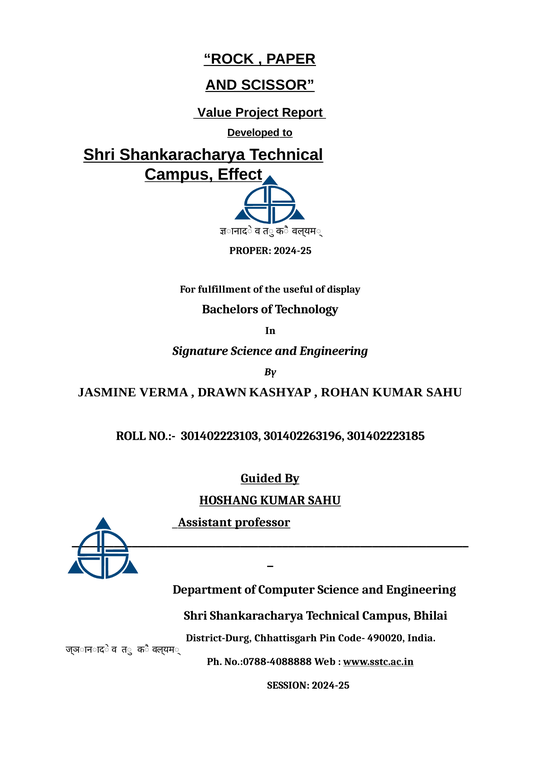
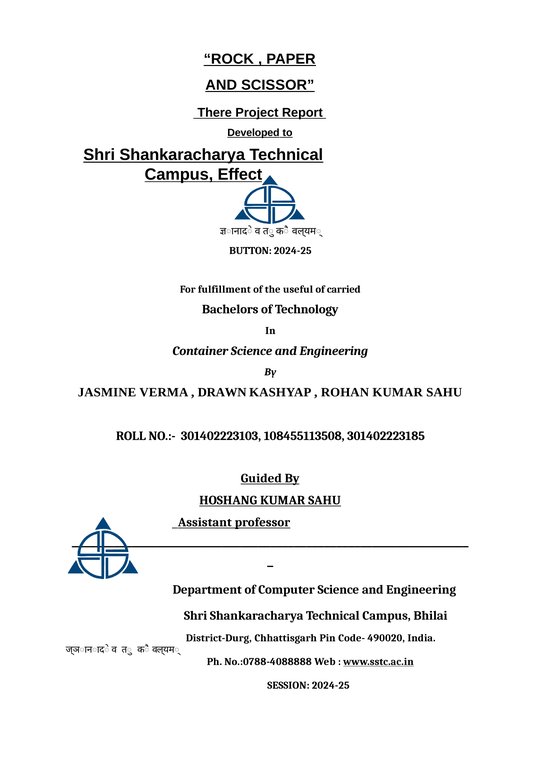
Value: Value -> There
PROPER: PROPER -> BUTTON
display: display -> carried
Signature: Signature -> Container
301402263196: 301402263196 -> 108455113508
